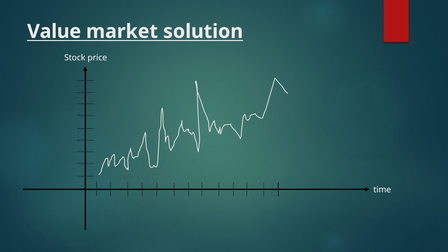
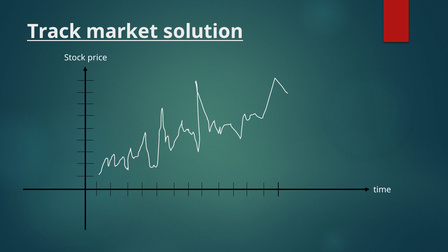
Value: Value -> Track
